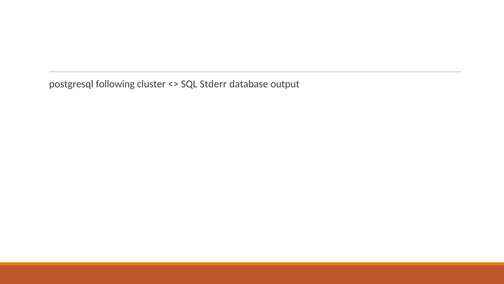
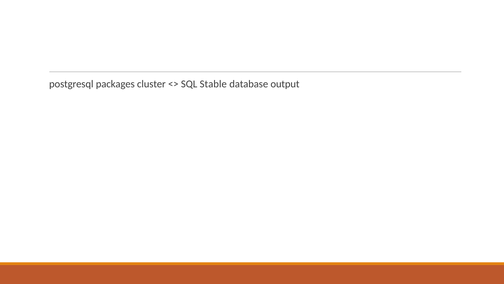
following: following -> packages
Stderr: Stderr -> Stable
